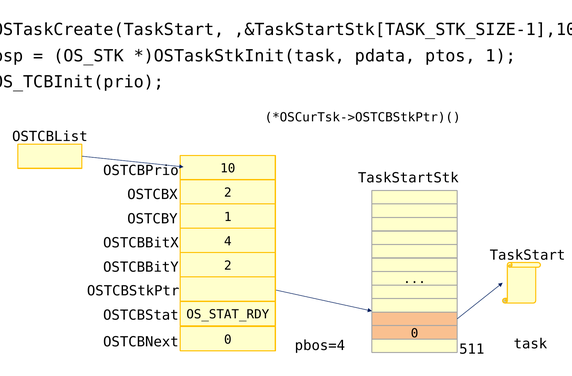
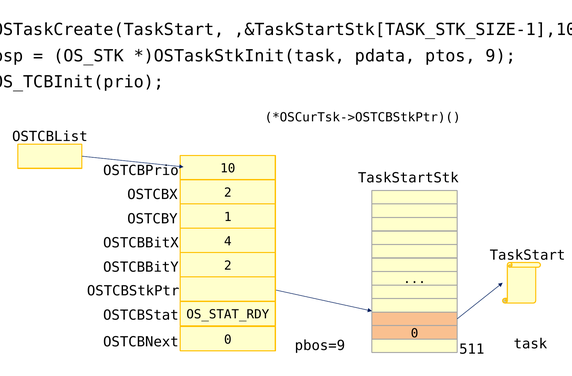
ptos 1: 1 -> 9
pbos=4: pbos=4 -> pbos=9
